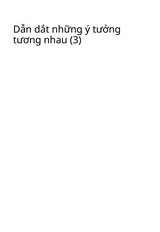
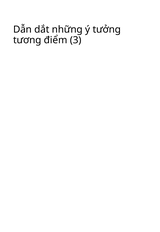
nhau: nhau -> điểm
